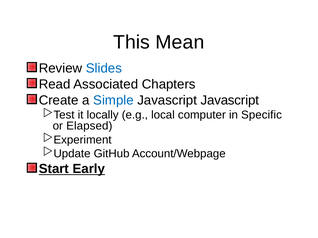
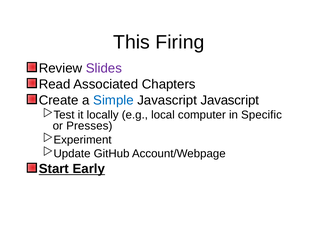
Mean: Mean -> Firing
Slides colour: blue -> purple
Elapsed: Elapsed -> Presses
